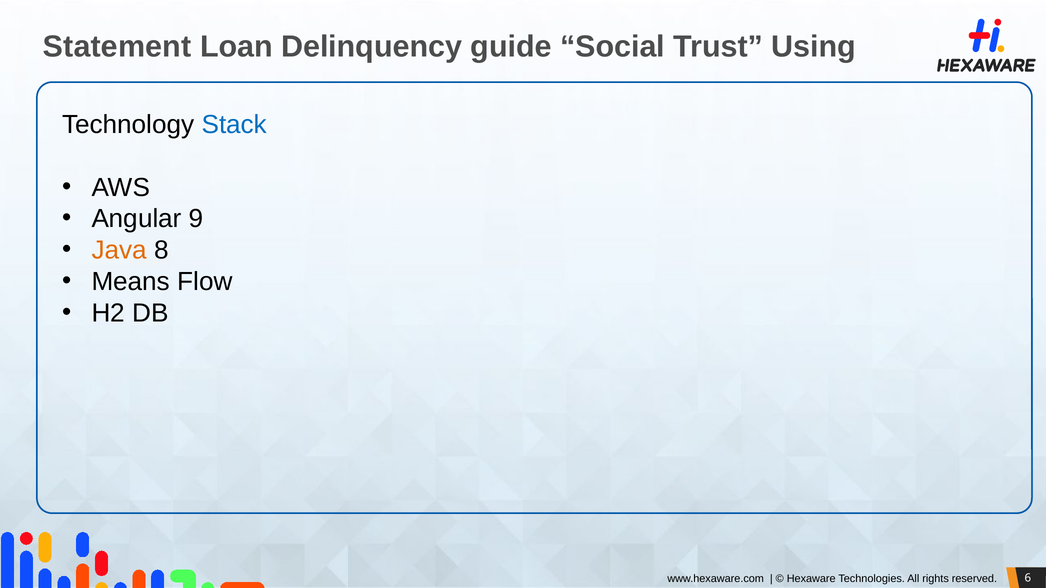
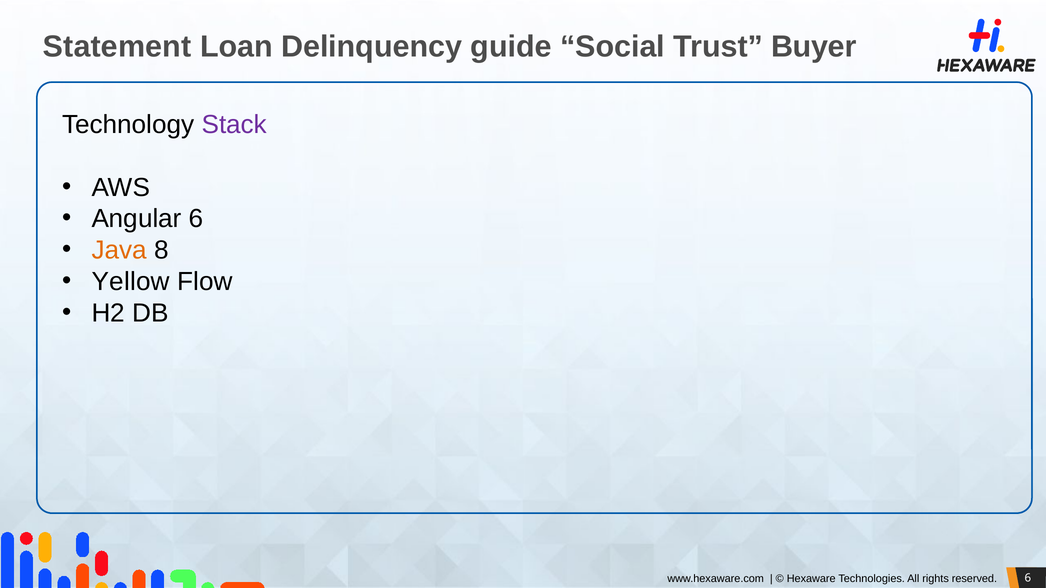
Using: Using -> Buyer
Stack colour: blue -> purple
Angular 9: 9 -> 6
Means: Means -> Yellow
